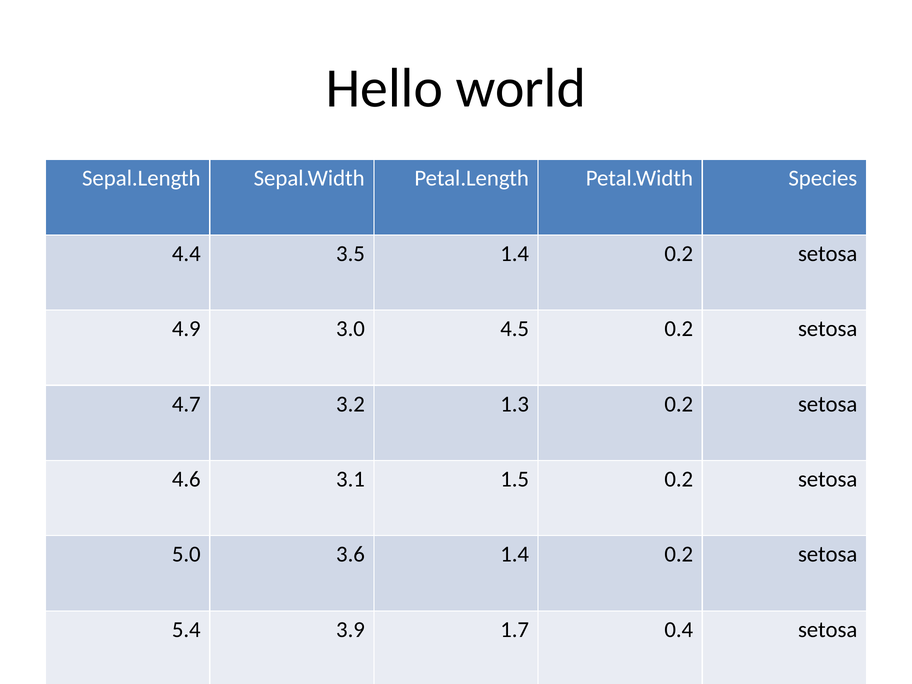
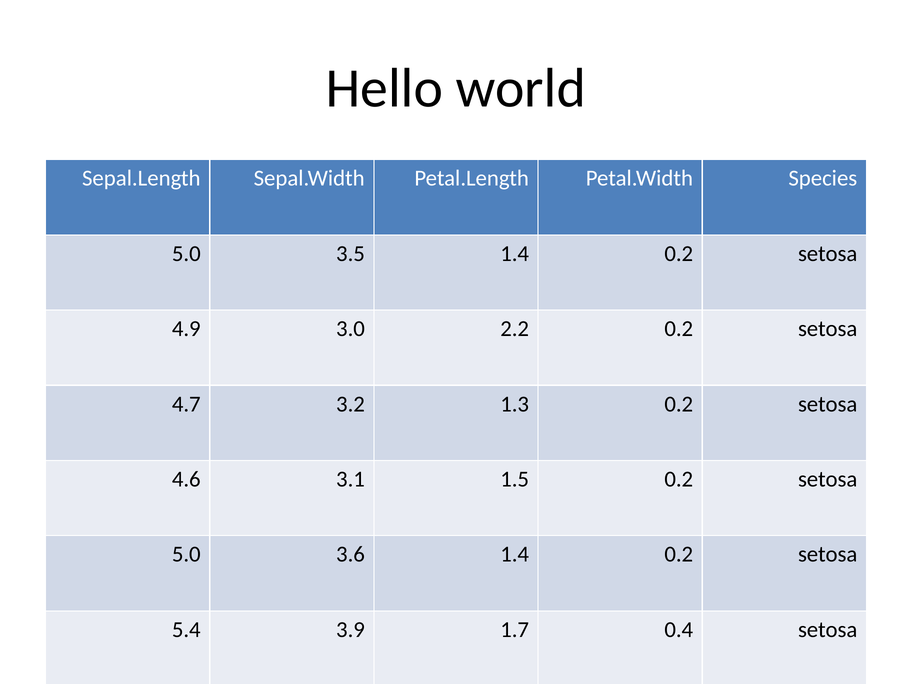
4.4 at (186, 254): 4.4 -> 5.0
4.5: 4.5 -> 2.2
